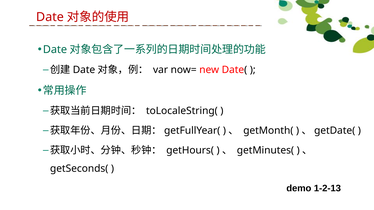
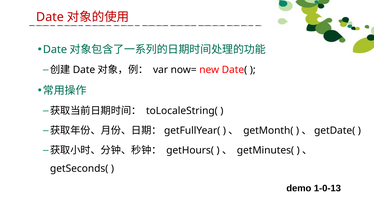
1-2-13: 1-2-13 -> 1-0-13
